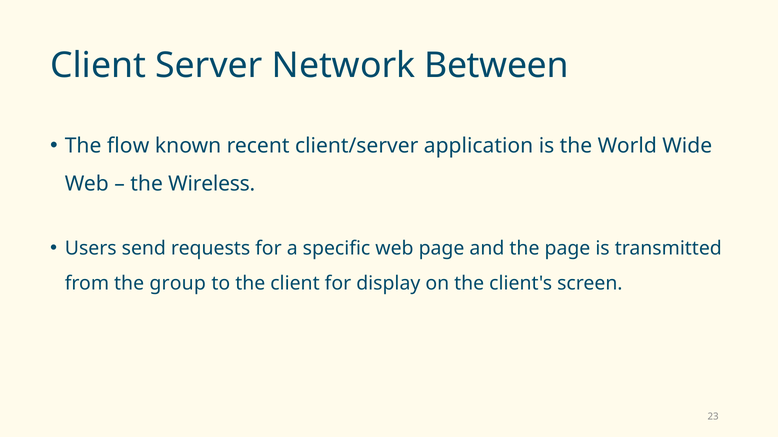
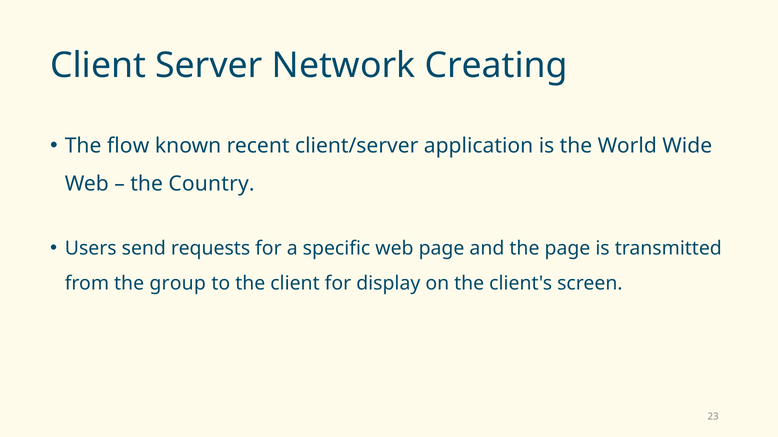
Between: Between -> Creating
Wireless: Wireless -> Country
